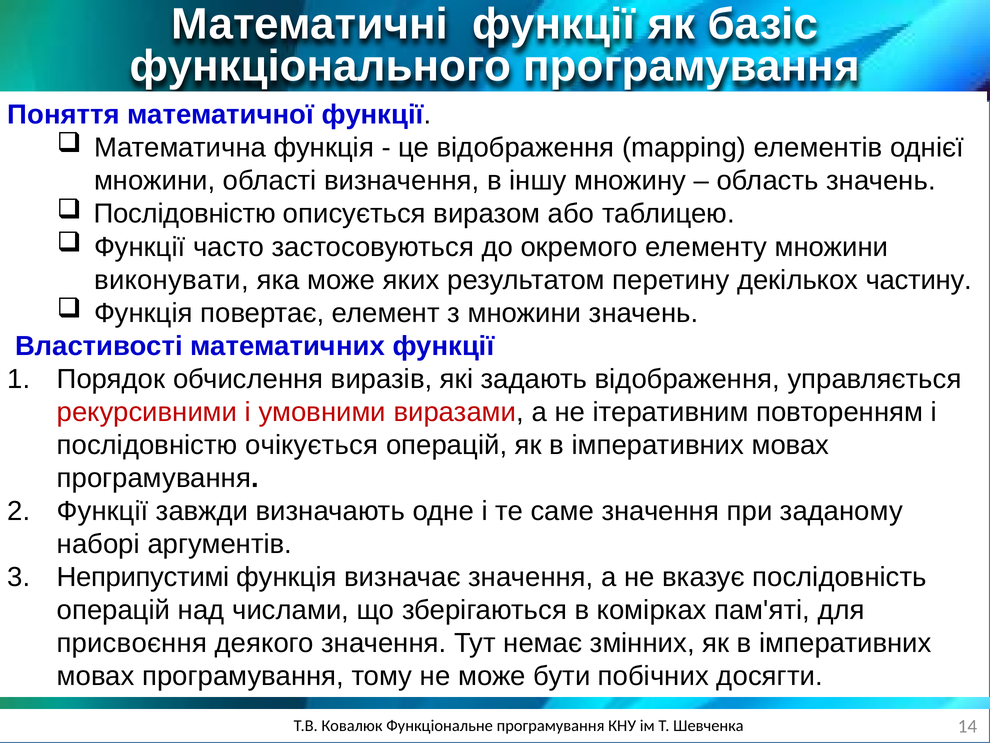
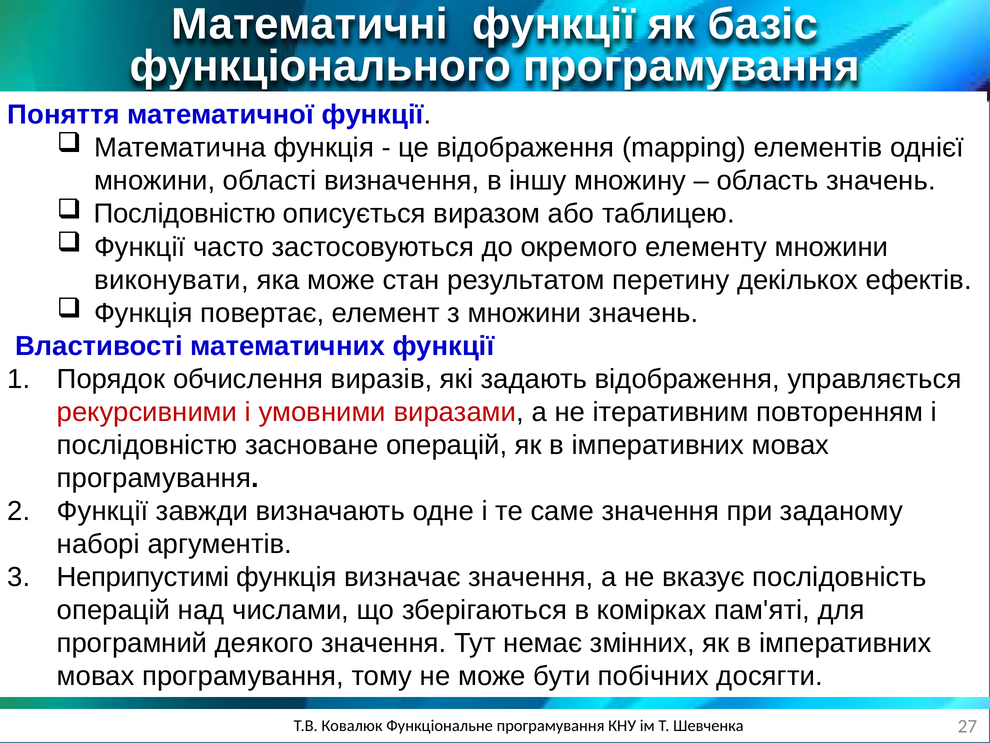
яких: яких -> стан
частину: частину -> ефектів
очікується: очікується -> засноване
присвоєння: присвоєння -> програмний
14: 14 -> 27
